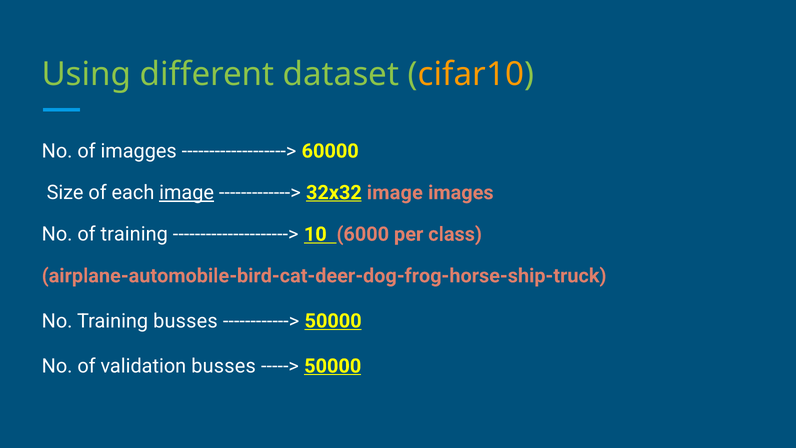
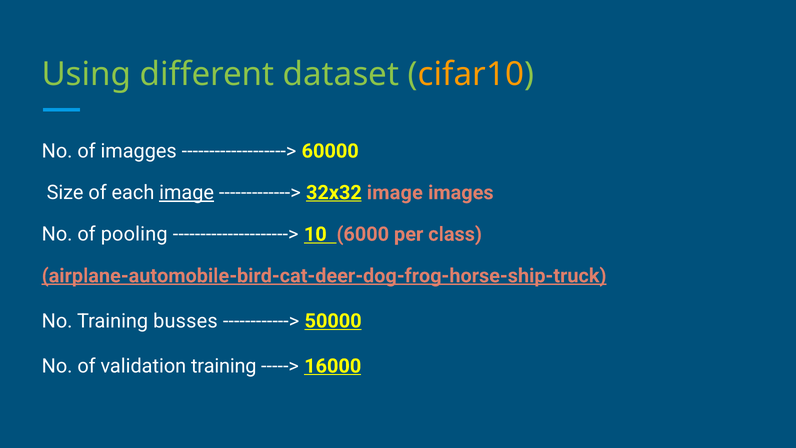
of training: training -> pooling
airplane-automobile-bird-cat-deer-dog-frog-horse-ship-truck underline: none -> present
validation busses: busses -> training
50000 at (333, 366): 50000 -> 16000
